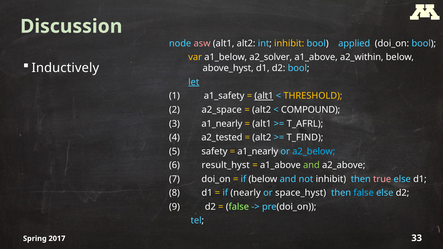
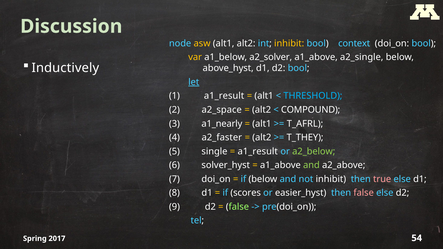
asw colour: pink -> yellow
applied: applied -> context
a2_within: a2_within -> a2_single
1 a1_safety: a1_safety -> a1_result
alt1 at (264, 96) underline: present -> none
THRESHOLD colour: yellow -> light blue
a2_tested: a2_tested -> a2_faster
T_FIND: T_FIND -> T_THEY
safety: safety -> single
a1_nearly at (258, 151): a1_nearly -> a1_result
a2_below colour: light blue -> light green
result_hyst: result_hyst -> solver_hyst
nearly: nearly -> scores
space_hyst: space_hyst -> easier_hyst
false at (364, 193) colour: light blue -> pink
33: 33 -> 54
